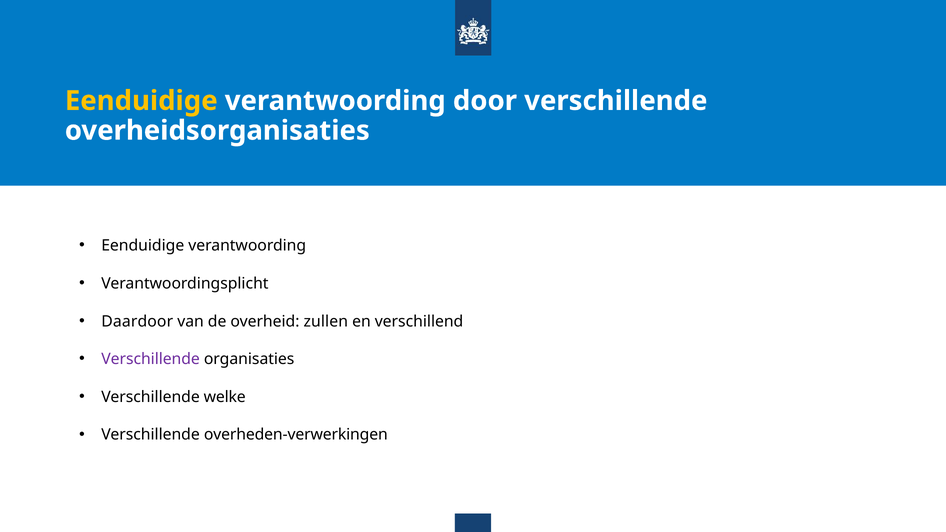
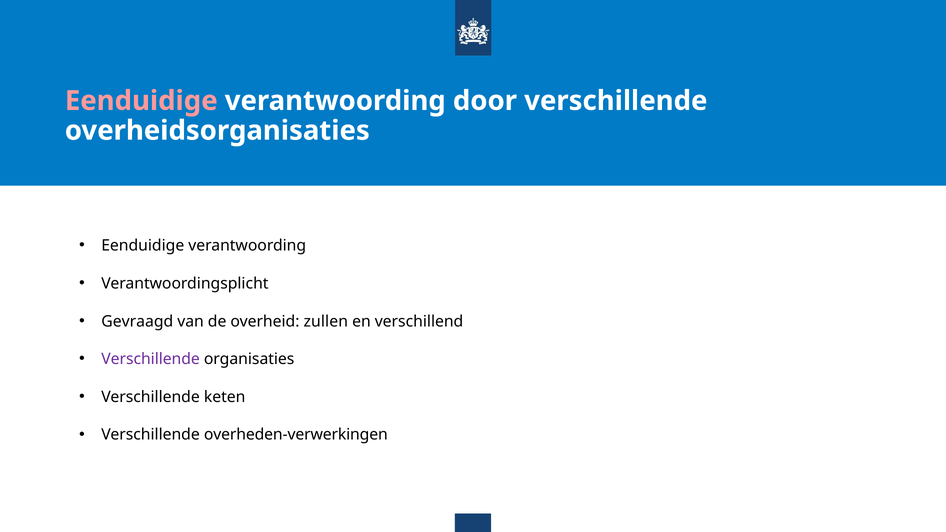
Eenduidige at (141, 101) colour: yellow -> pink
Daardoor: Daardoor -> Gevraagd
welke: welke -> keten
